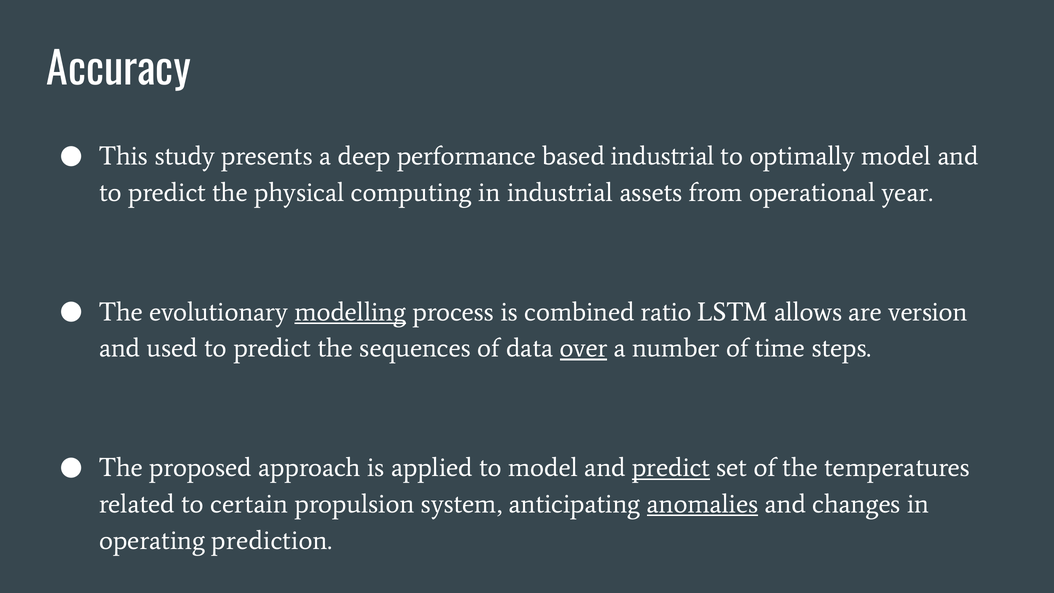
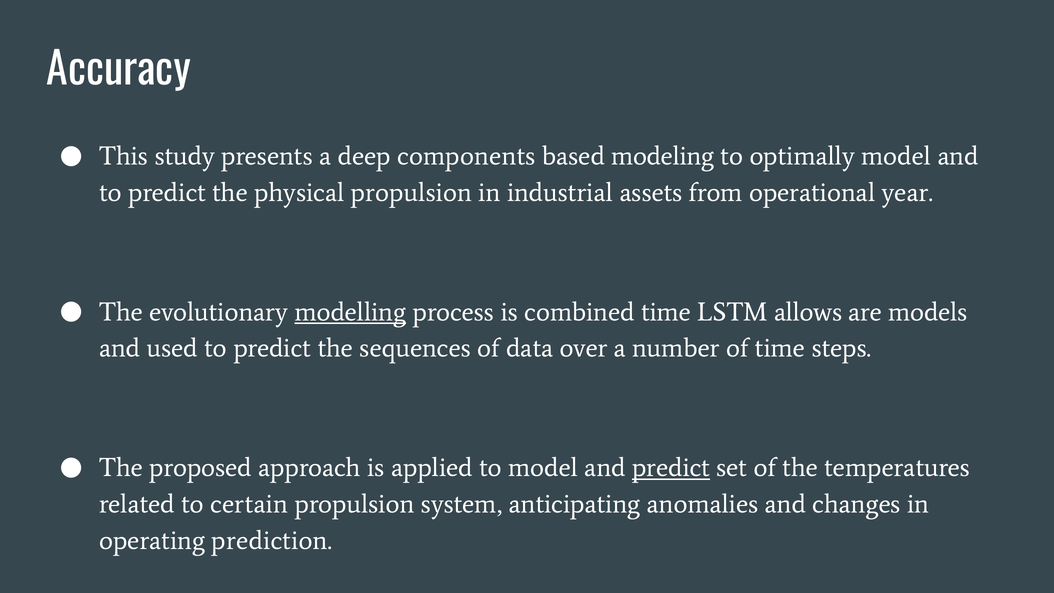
performance: performance -> components
based industrial: industrial -> modeling
physical computing: computing -> propulsion
combined ratio: ratio -> time
version: version -> models
over underline: present -> none
anomalies underline: present -> none
